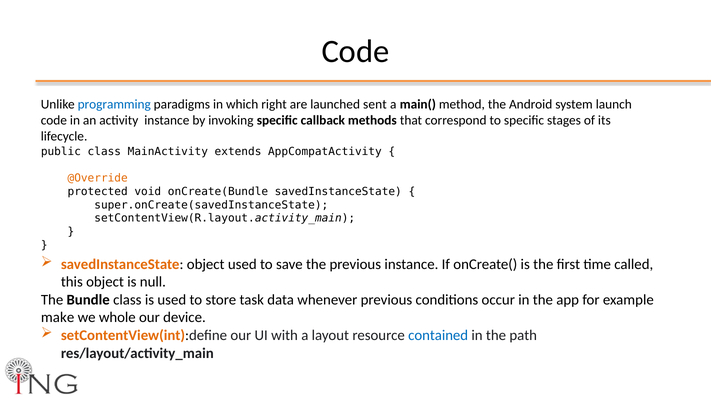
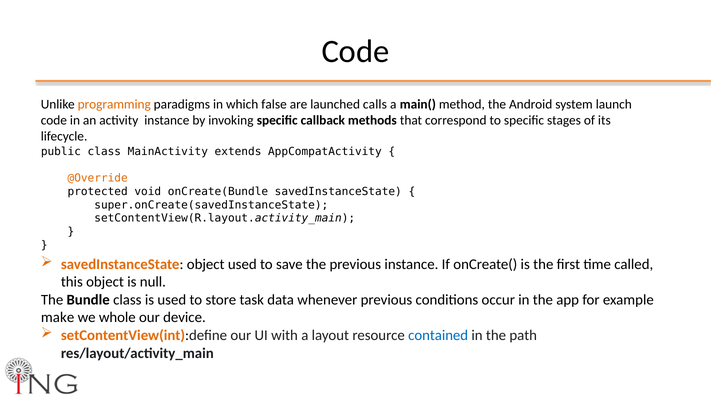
programming colour: blue -> orange
right: right -> false
sent: sent -> calls
